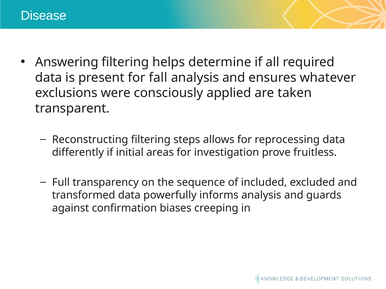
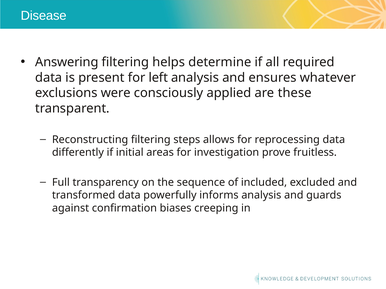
fall: fall -> left
taken: taken -> these
